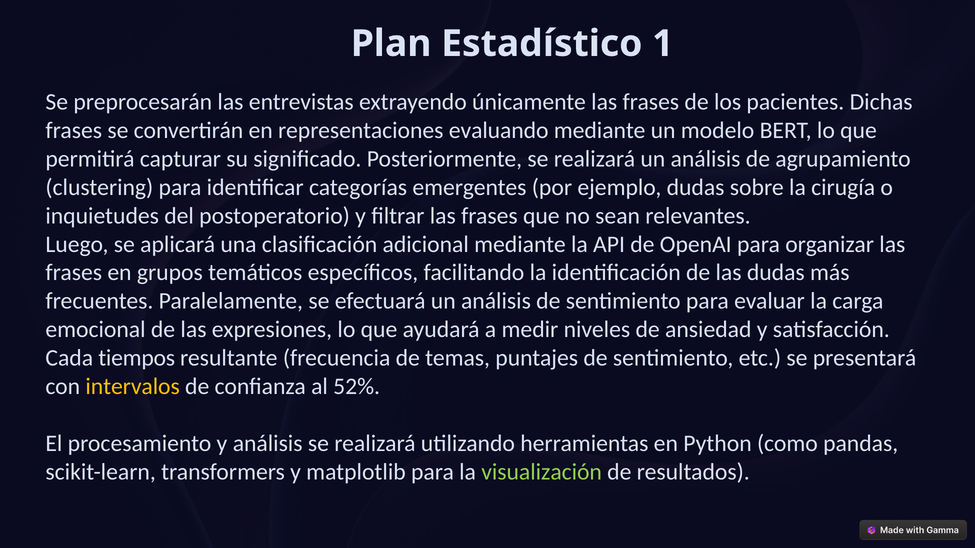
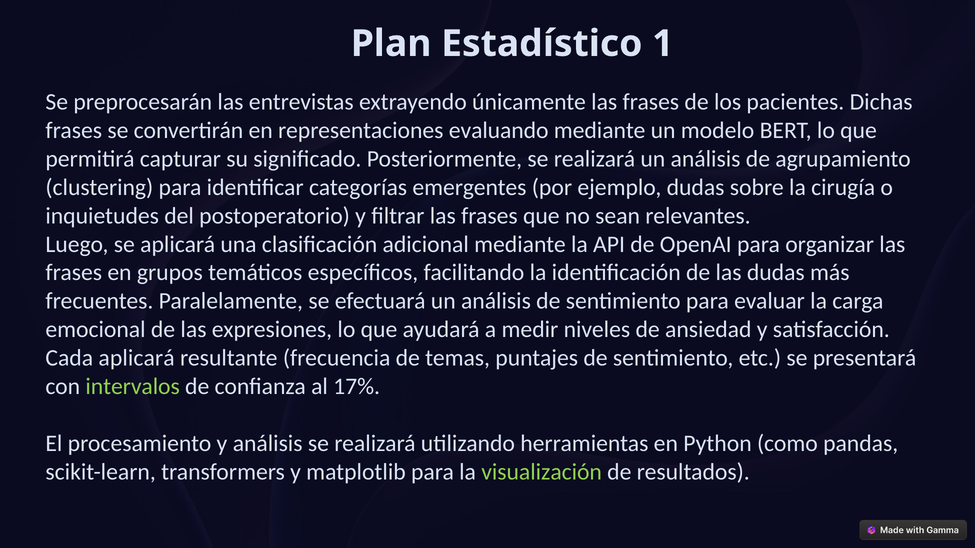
Cada tiempos: tiempos -> aplicará
intervalos colour: yellow -> light green
52%: 52% -> 17%
